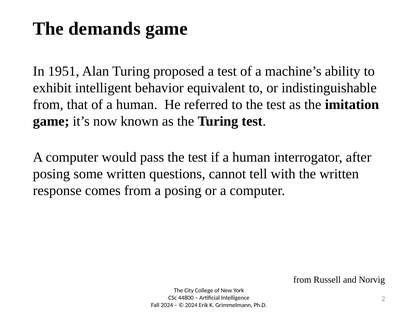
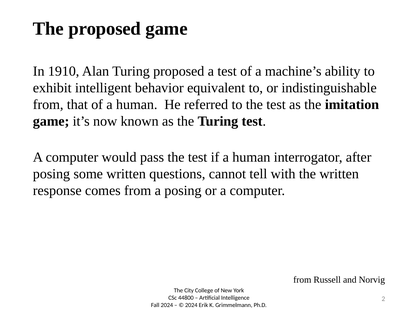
The demands: demands -> proposed
1951: 1951 -> 1910
